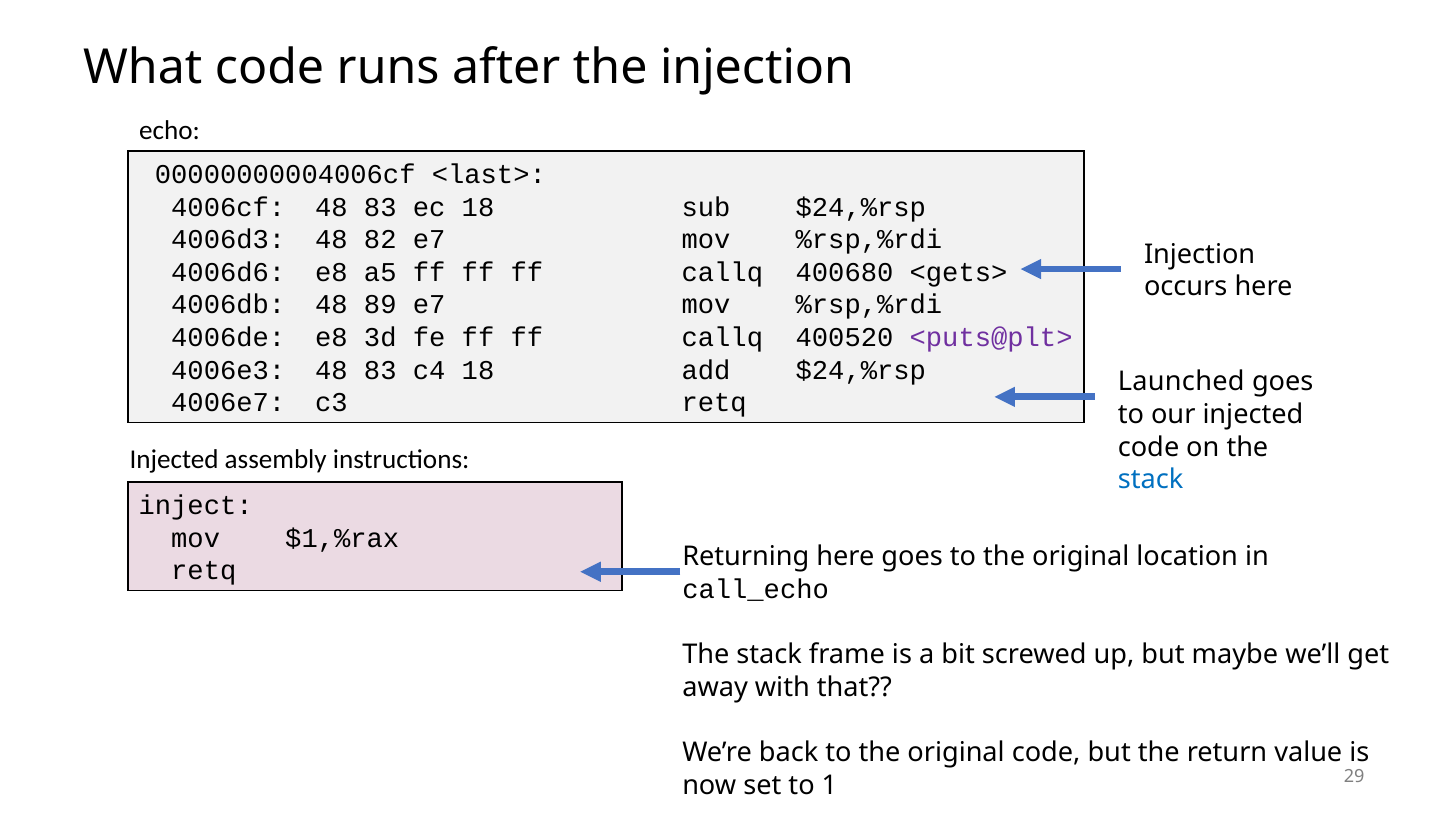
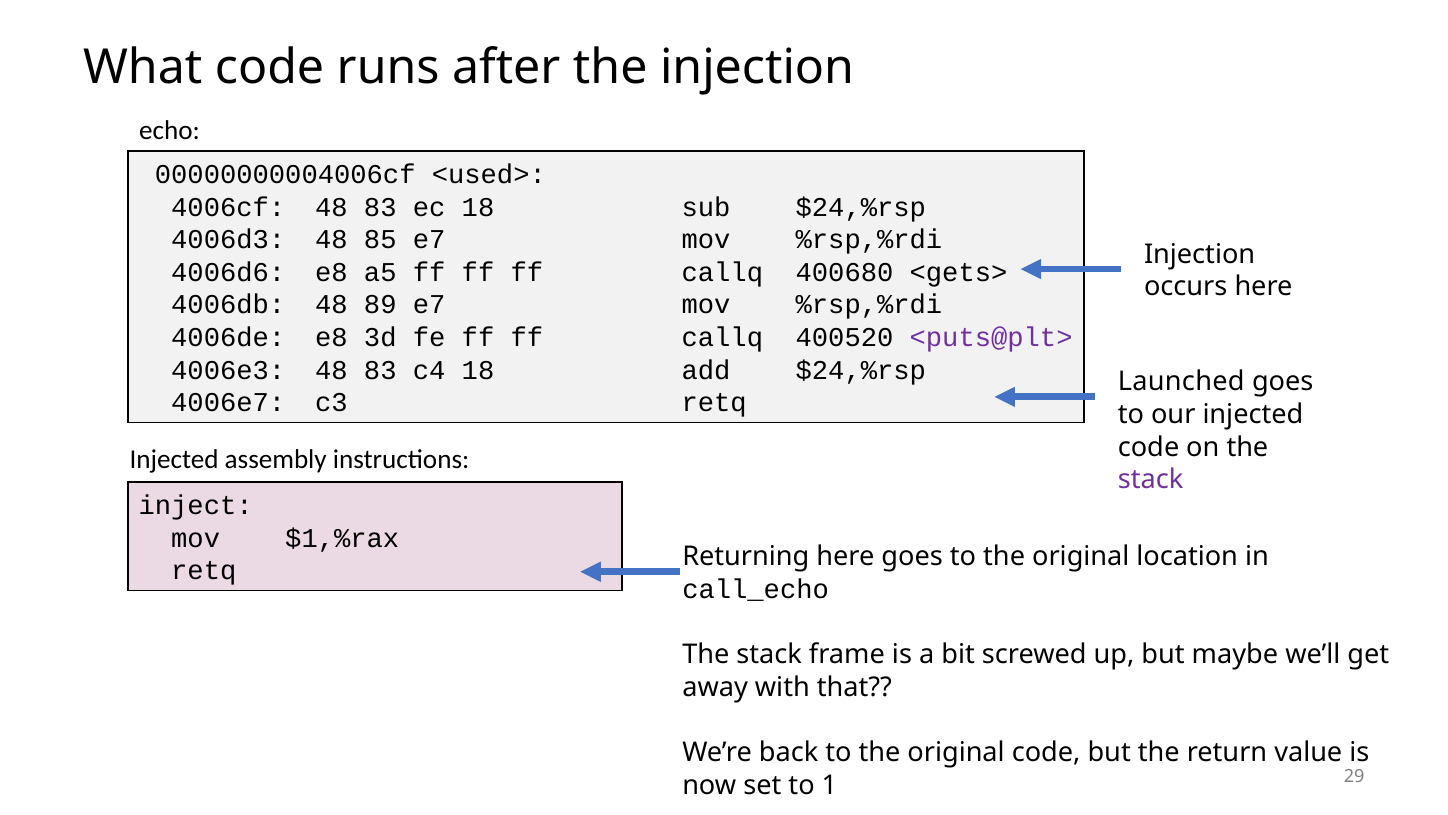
<last>: <last> -> <used>
82: 82 -> 85
stack at (1151, 479) colour: blue -> purple
